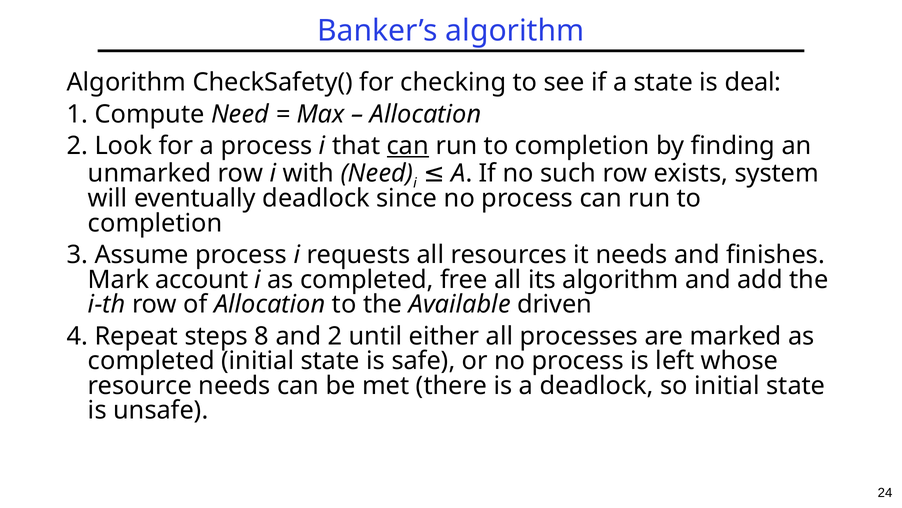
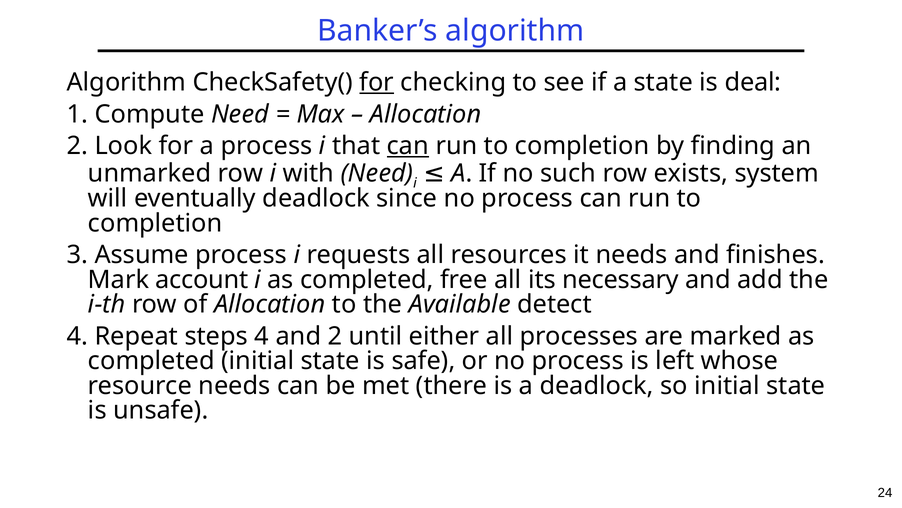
for at (377, 82) underline: none -> present
its algorithm: algorithm -> necessary
driven: driven -> detect
steps 8: 8 -> 4
